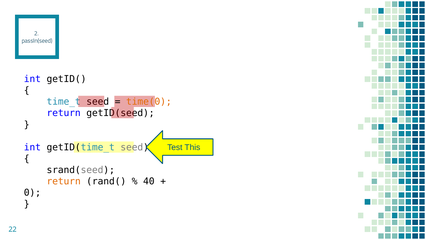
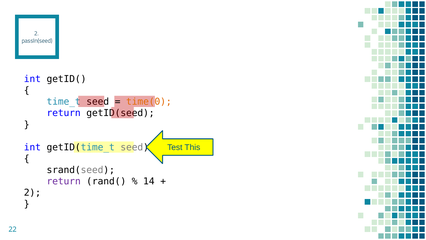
return at (64, 181) colour: orange -> purple
40: 40 -> 14
0 at (32, 192): 0 -> 2
